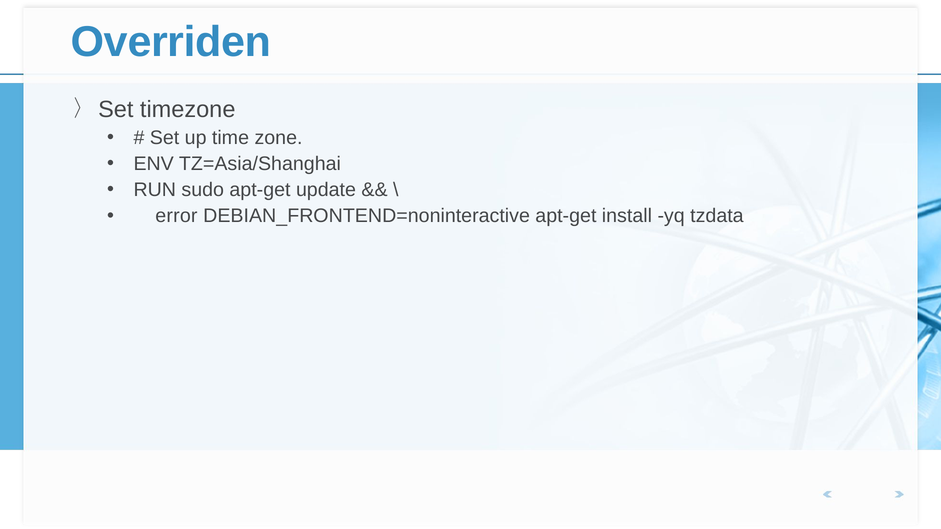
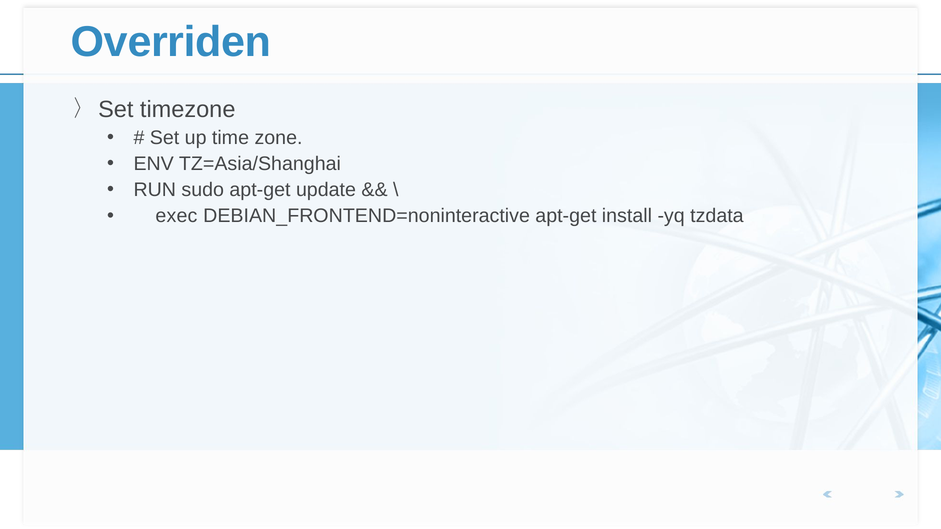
error: error -> exec
